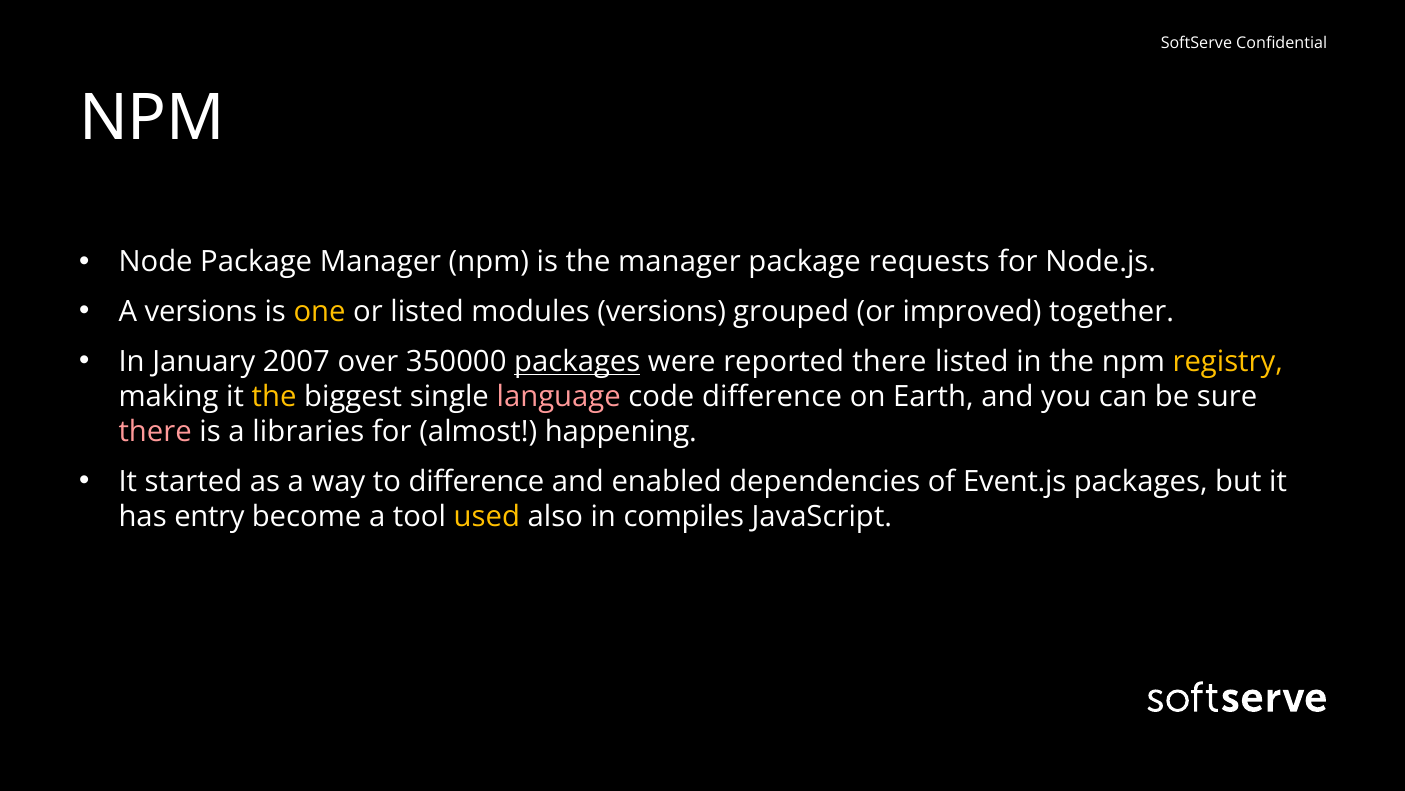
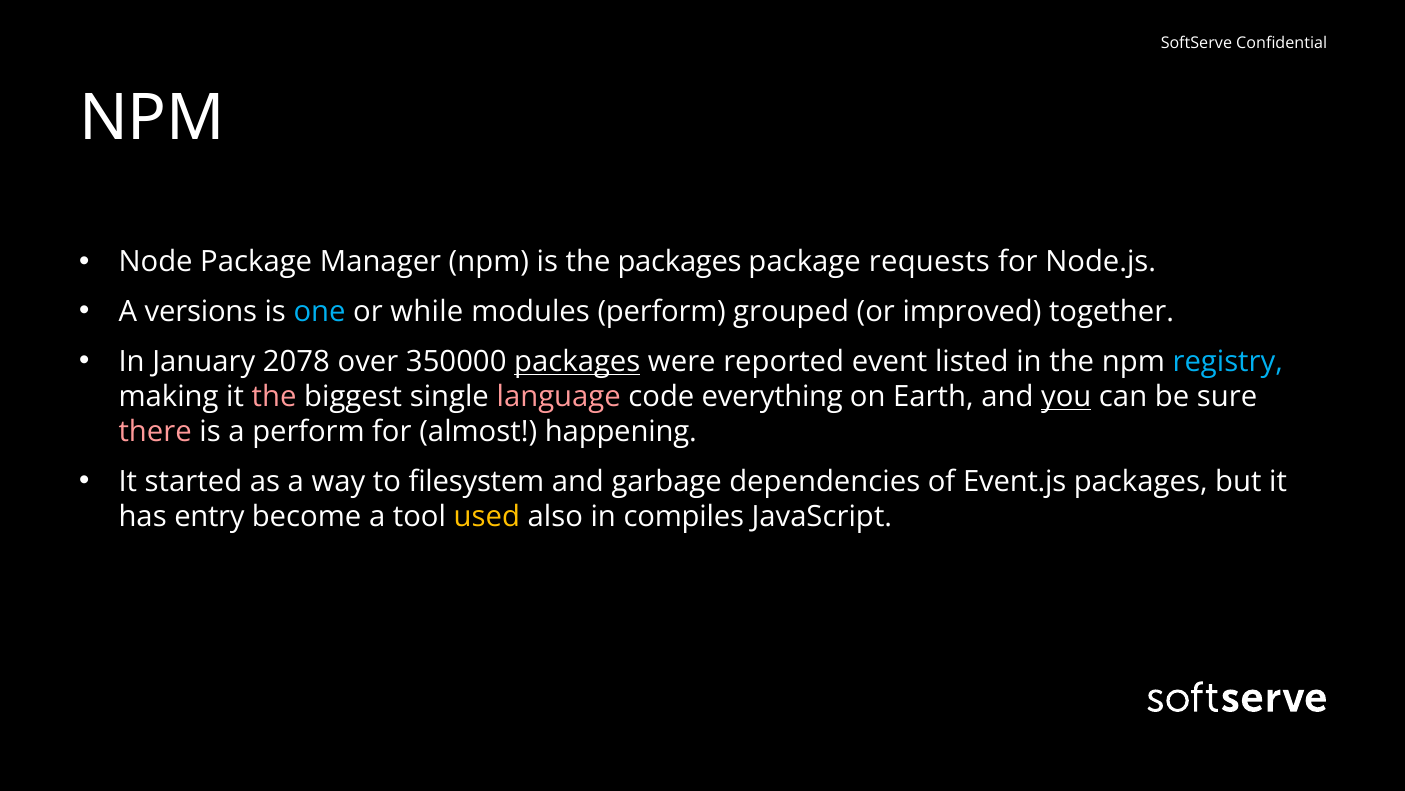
the manager: manager -> packages
one colour: yellow -> light blue
or listed: listed -> while
modules versions: versions -> perform
2007: 2007 -> 2078
reported there: there -> event
registry colour: yellow -> light blue
the at (274, 397) colour: yellow -> pink
code difference: difference -> everything
you underline: none -> present
a libraries: libraries -> perform
to difference: difference -> filesystem
enabled: enabled -> garbage
